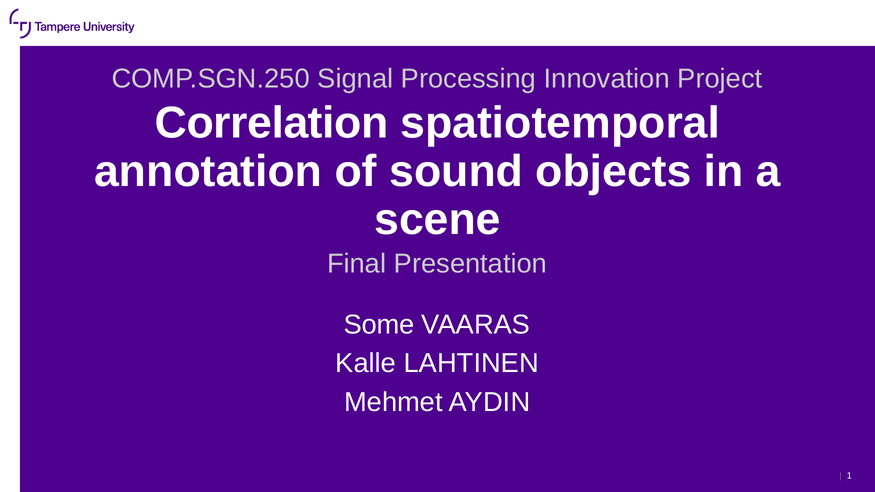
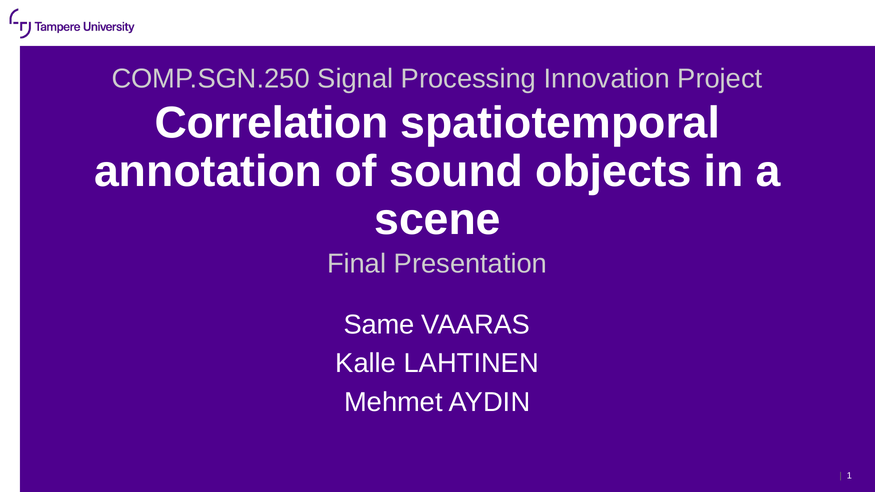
Some: Some -> Same
